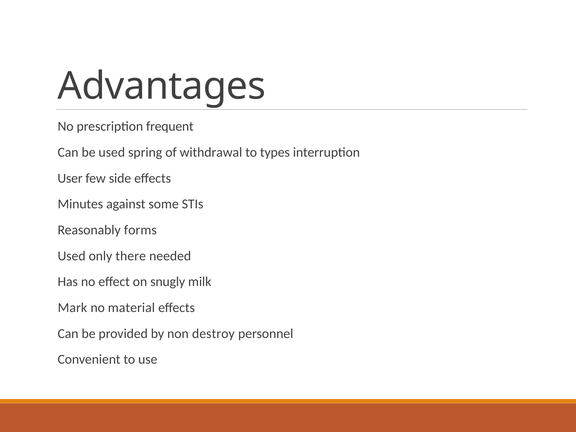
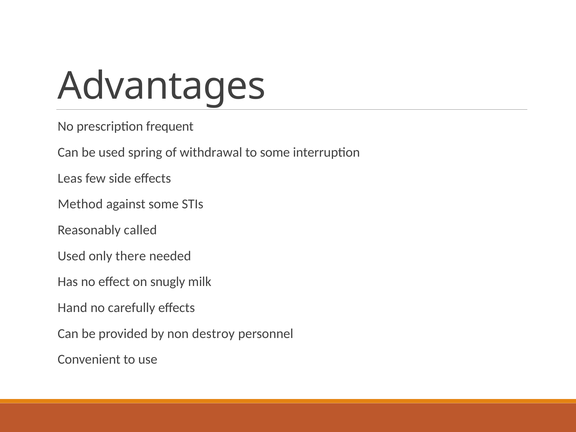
to types: types -> some
User: User -> Leas
Minutes: Minutes -> Method
forms: forms -> called
Mark: Mark -> Hand
material: material -> carefully
